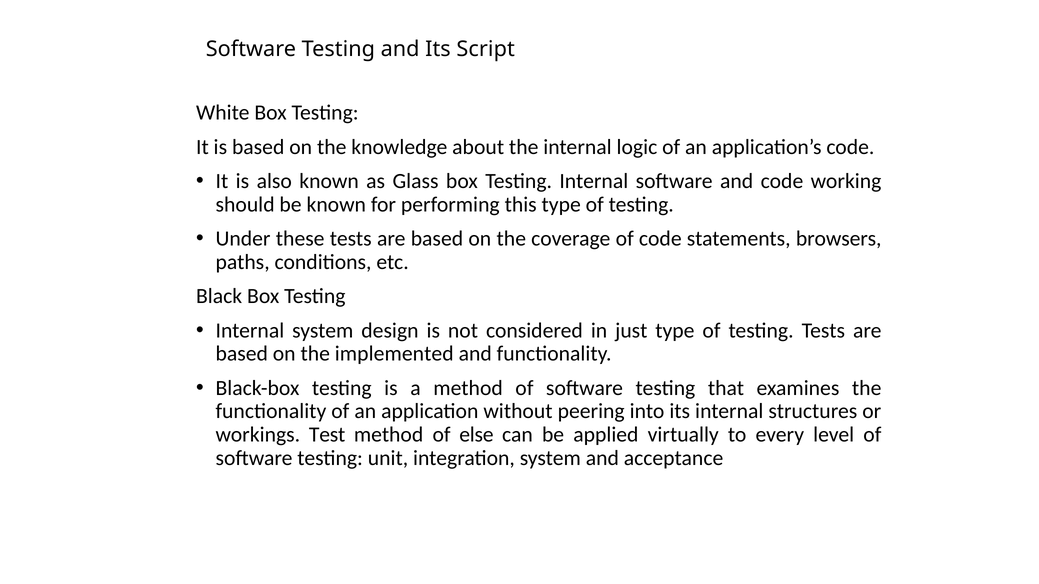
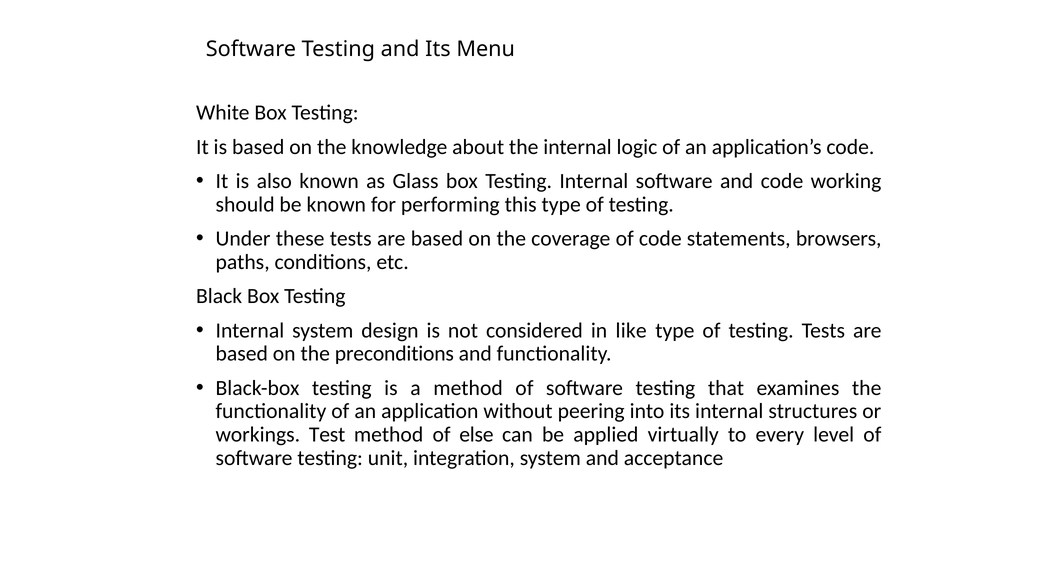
Script: Script -> Menu
just: just -> like
implemented: implemented -> preconditions
